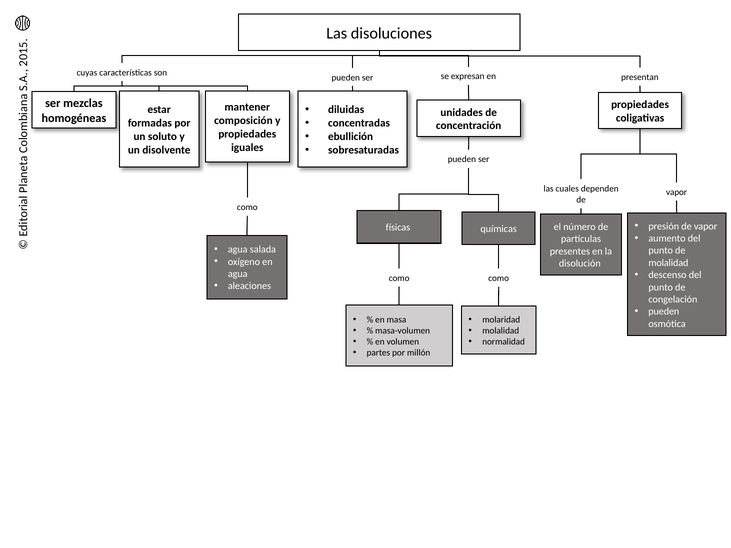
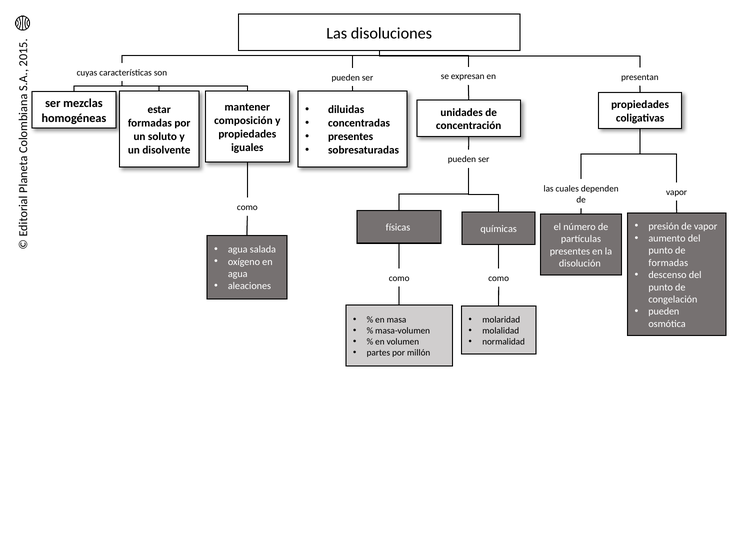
ebullición at (351, 137): ebullición -> presentes
molalidad at (668, 263): molalidad -> formadas
